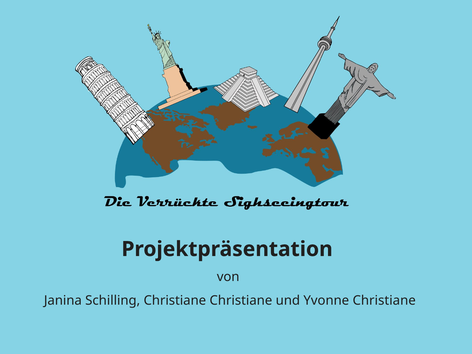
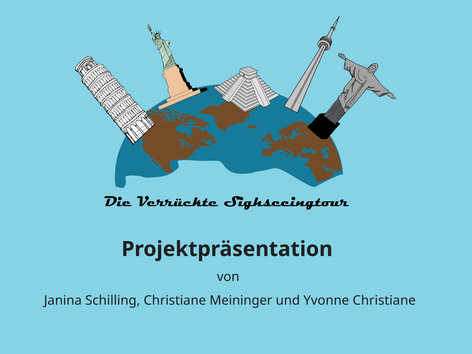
Christiane Christiane: Christiane -> Meininger
